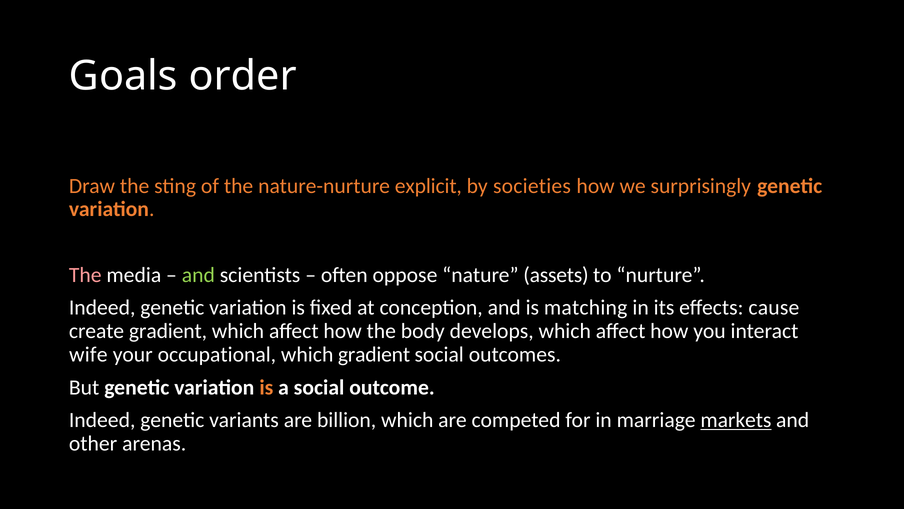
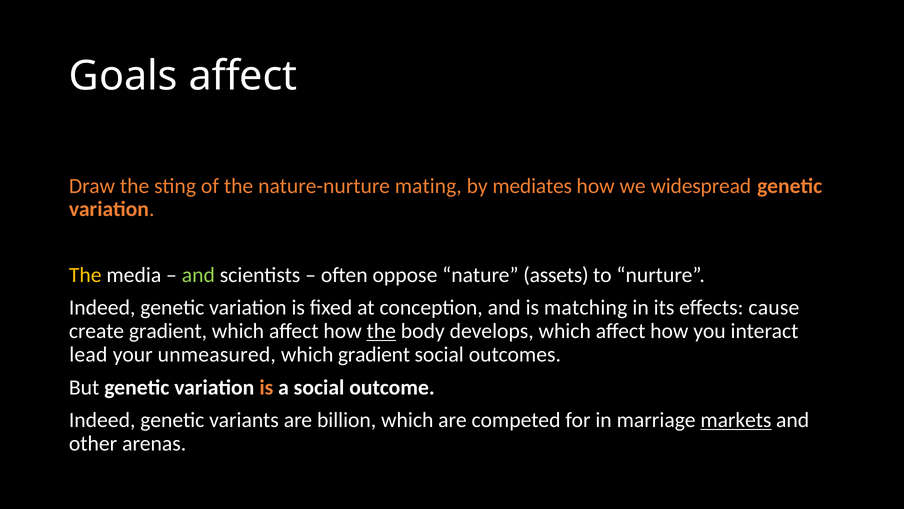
Goals order: order -> affect
explicit: explicit -> mating
societies: societies -> mediates
surprisingly: surprisingly -> widespread
The at (85, 275) colour: pink -> yellow
the at (381, 331) underline: none -> present
wife: wife -> lead
occupational: occupational -> unmeasured
